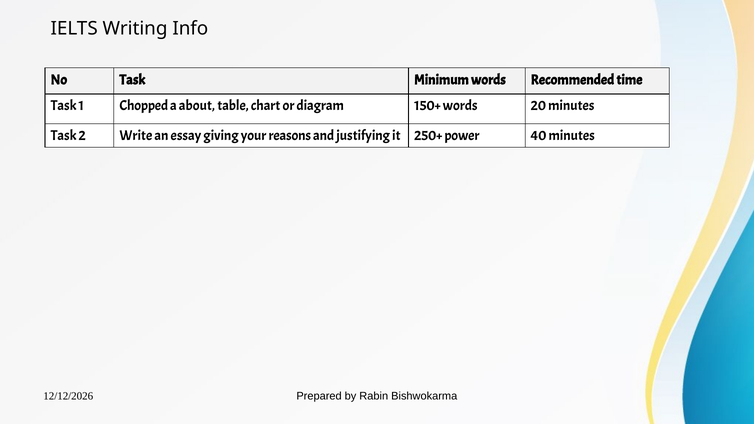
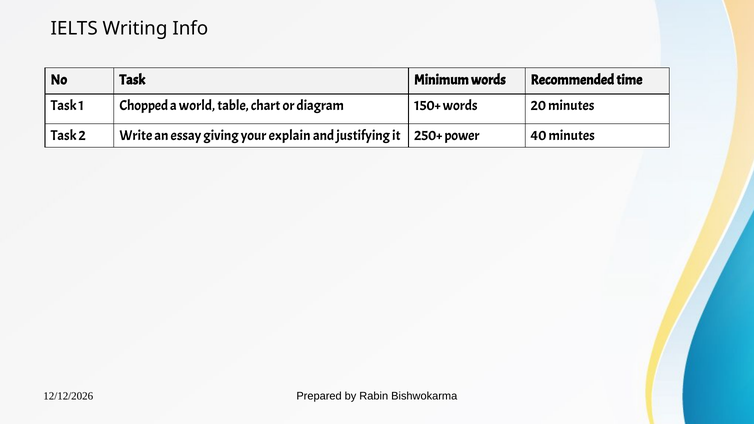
about: about -> world
reasons: reasons -> explain
